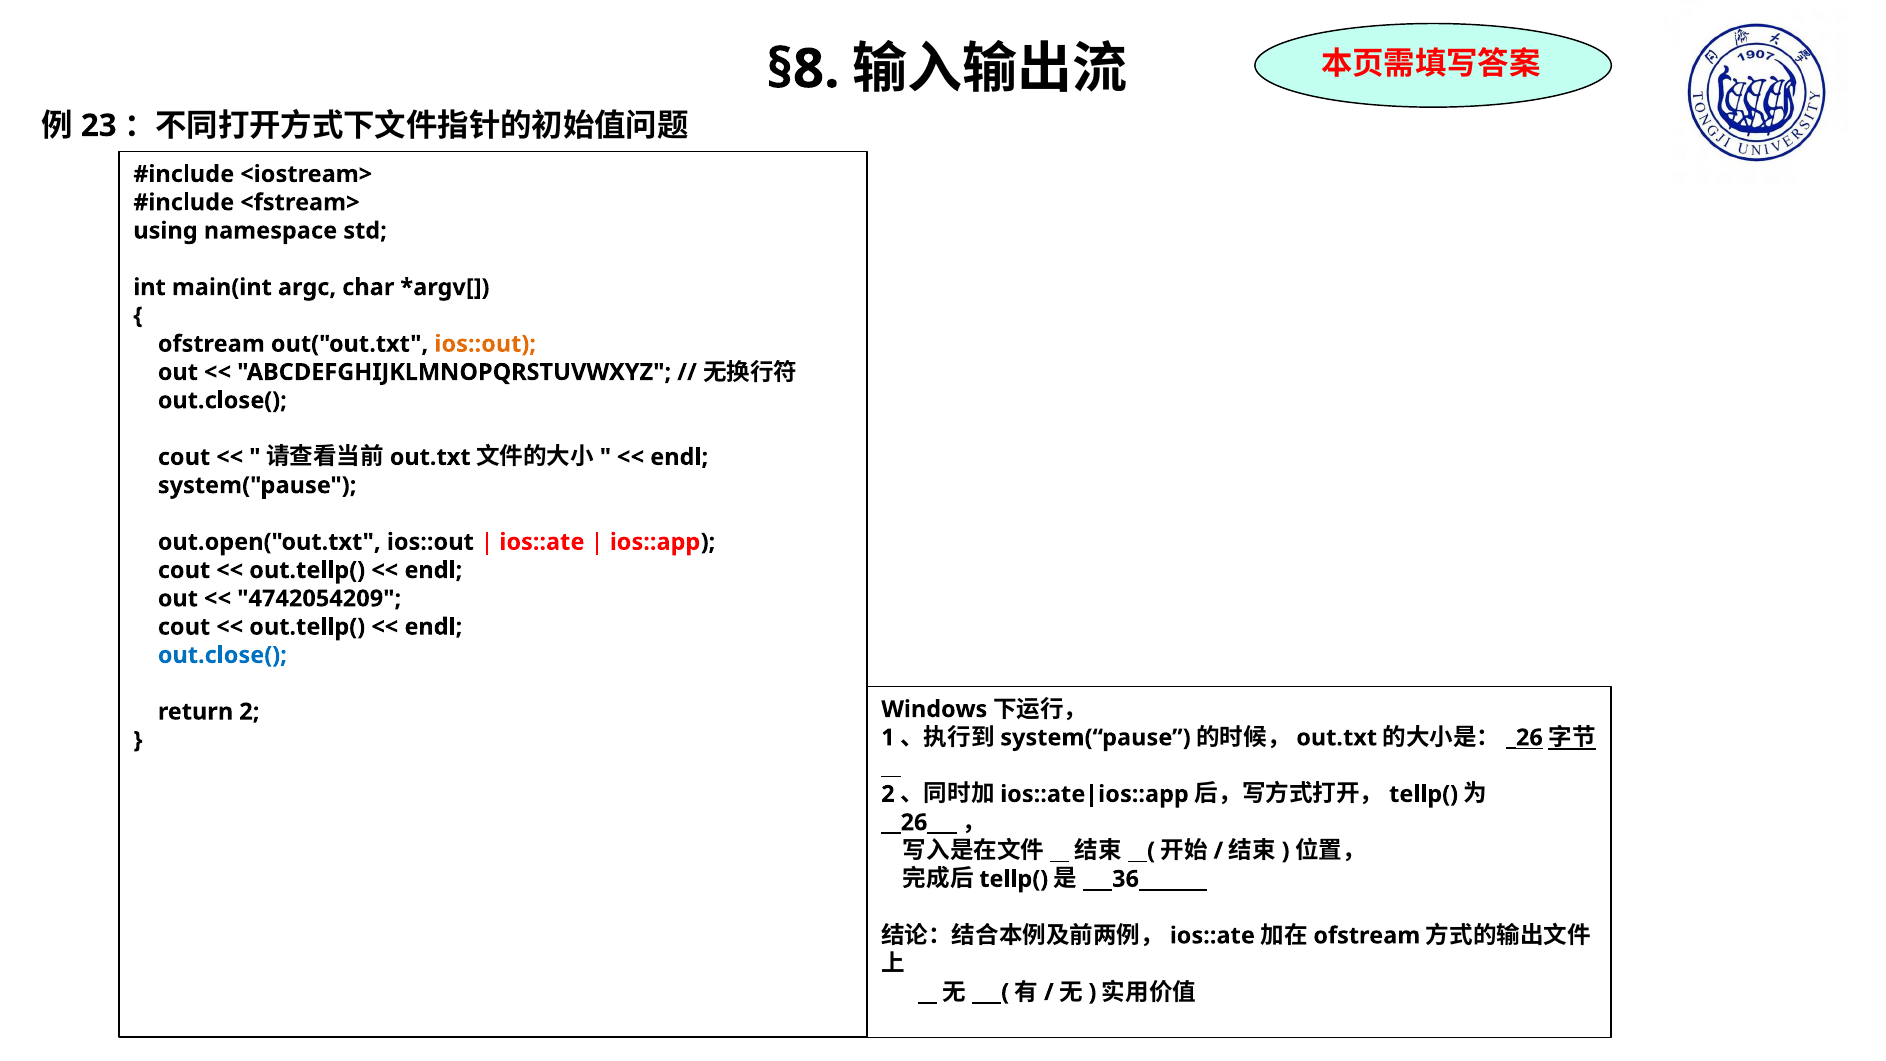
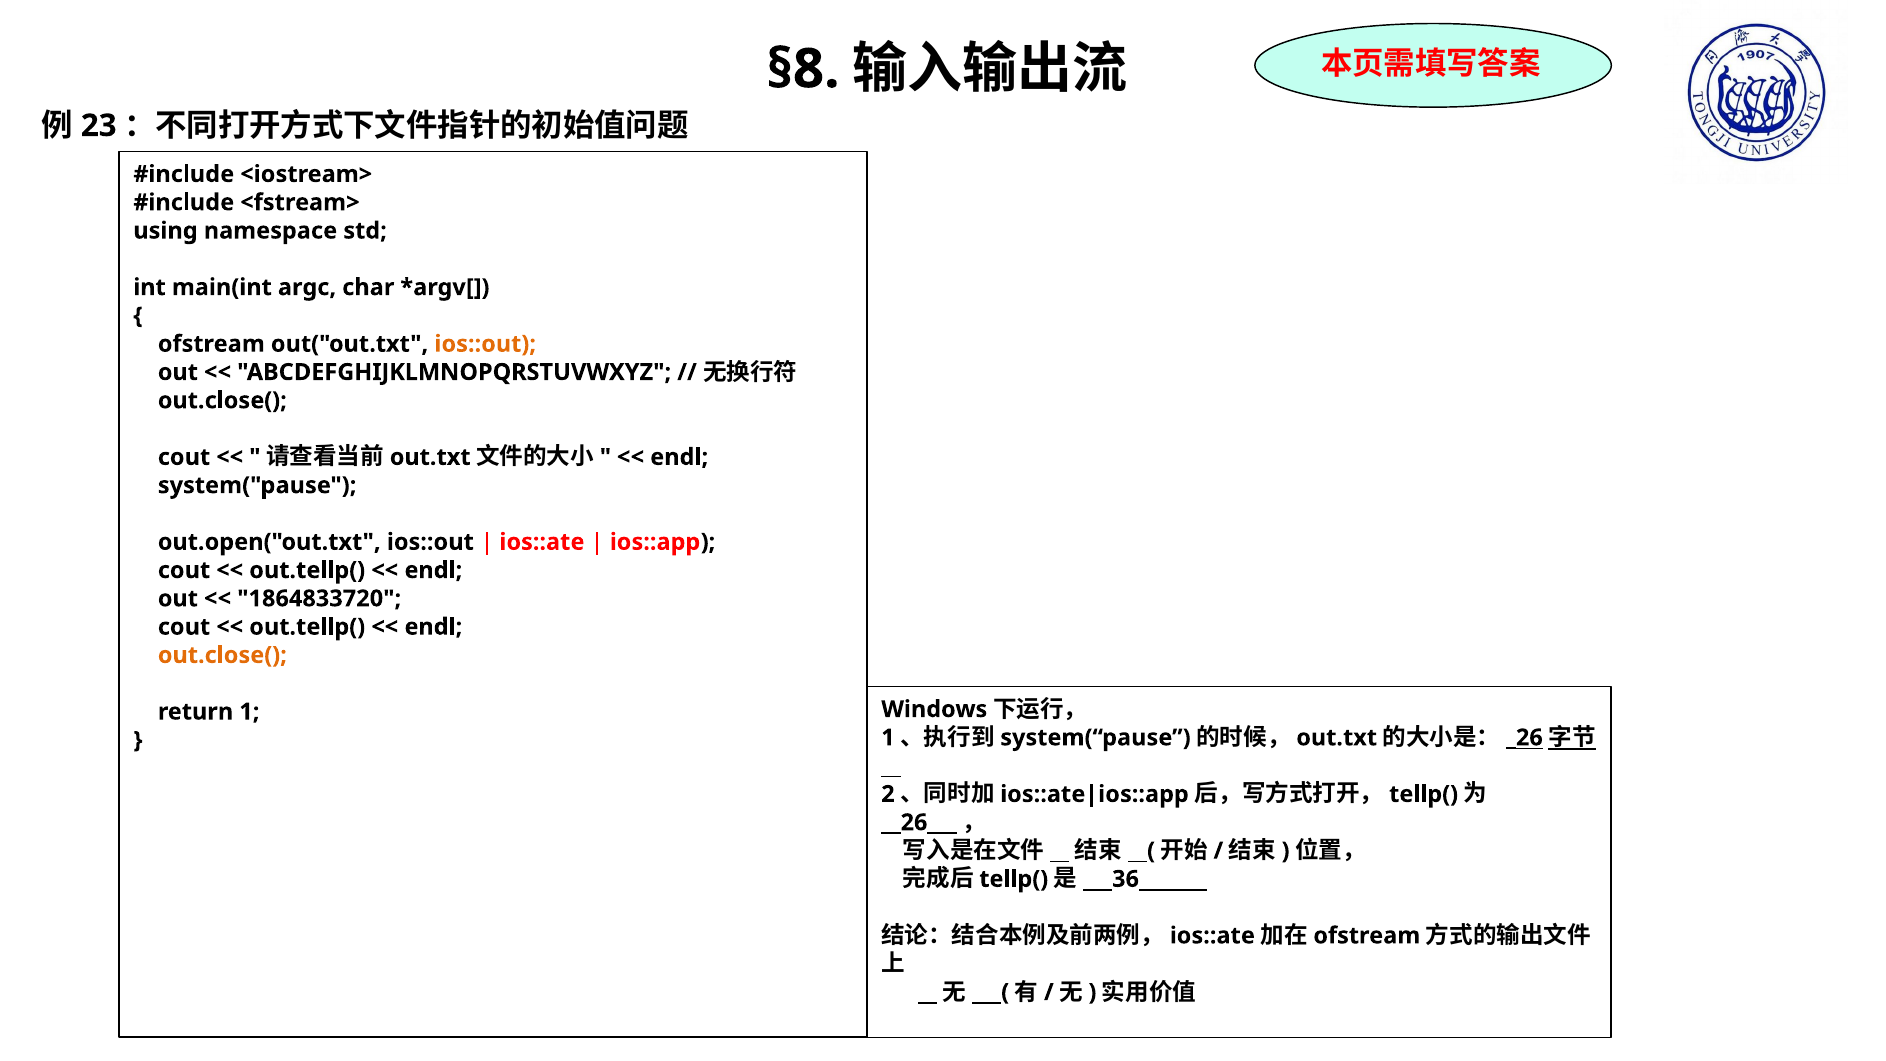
4742054209: 4742054209 -> 1864833720
out.close( at (222, 655) colour: blue -> orange
return 2: 2 -> 1
